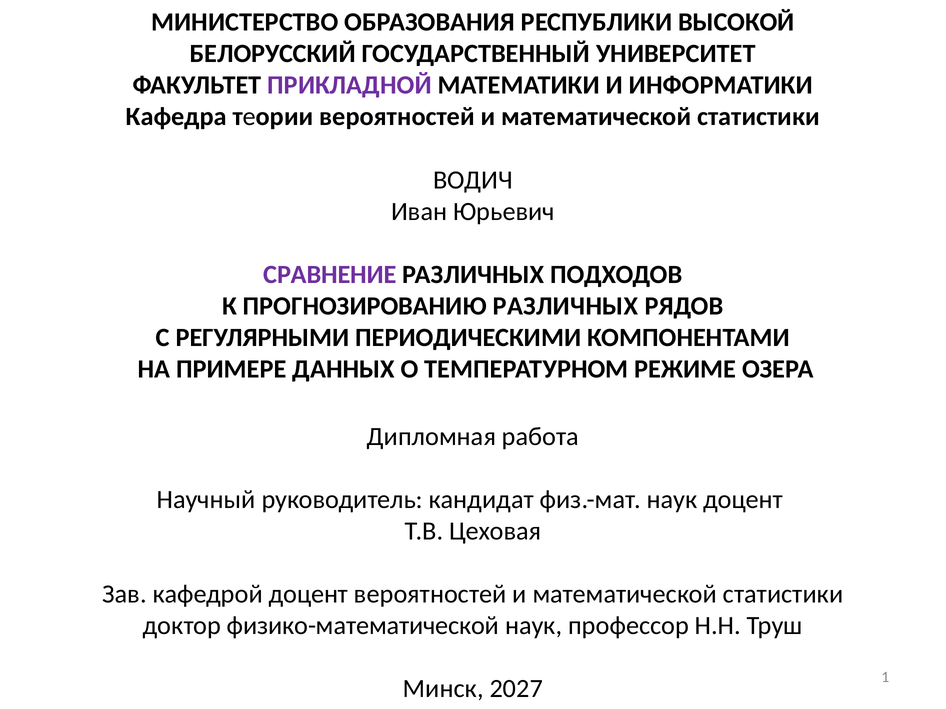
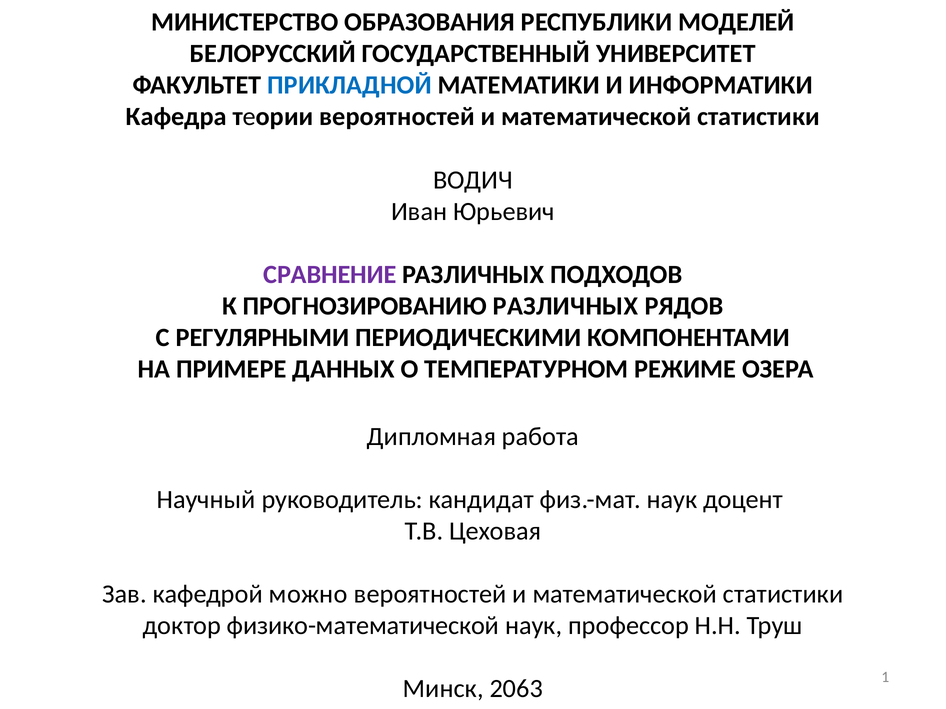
ВЫСОКОЙ: ВЫСОКОЙ -> МОДЕЛЕЙ
ПРИКЛАДНОЙ colour: purple -> blue
кафедрой доцент: доцент -> можно
2027: 2027 -> 2063
